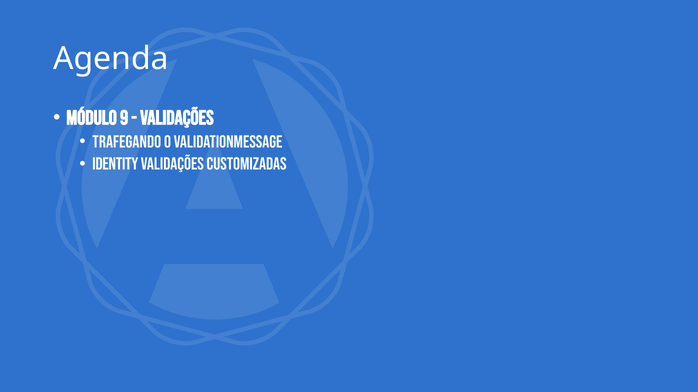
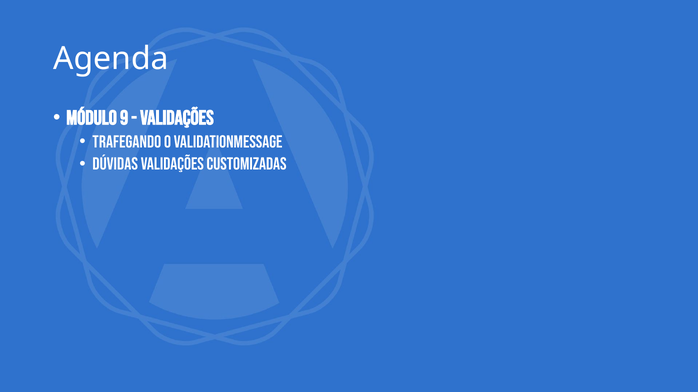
Identity: Identity -> Dúvidas
